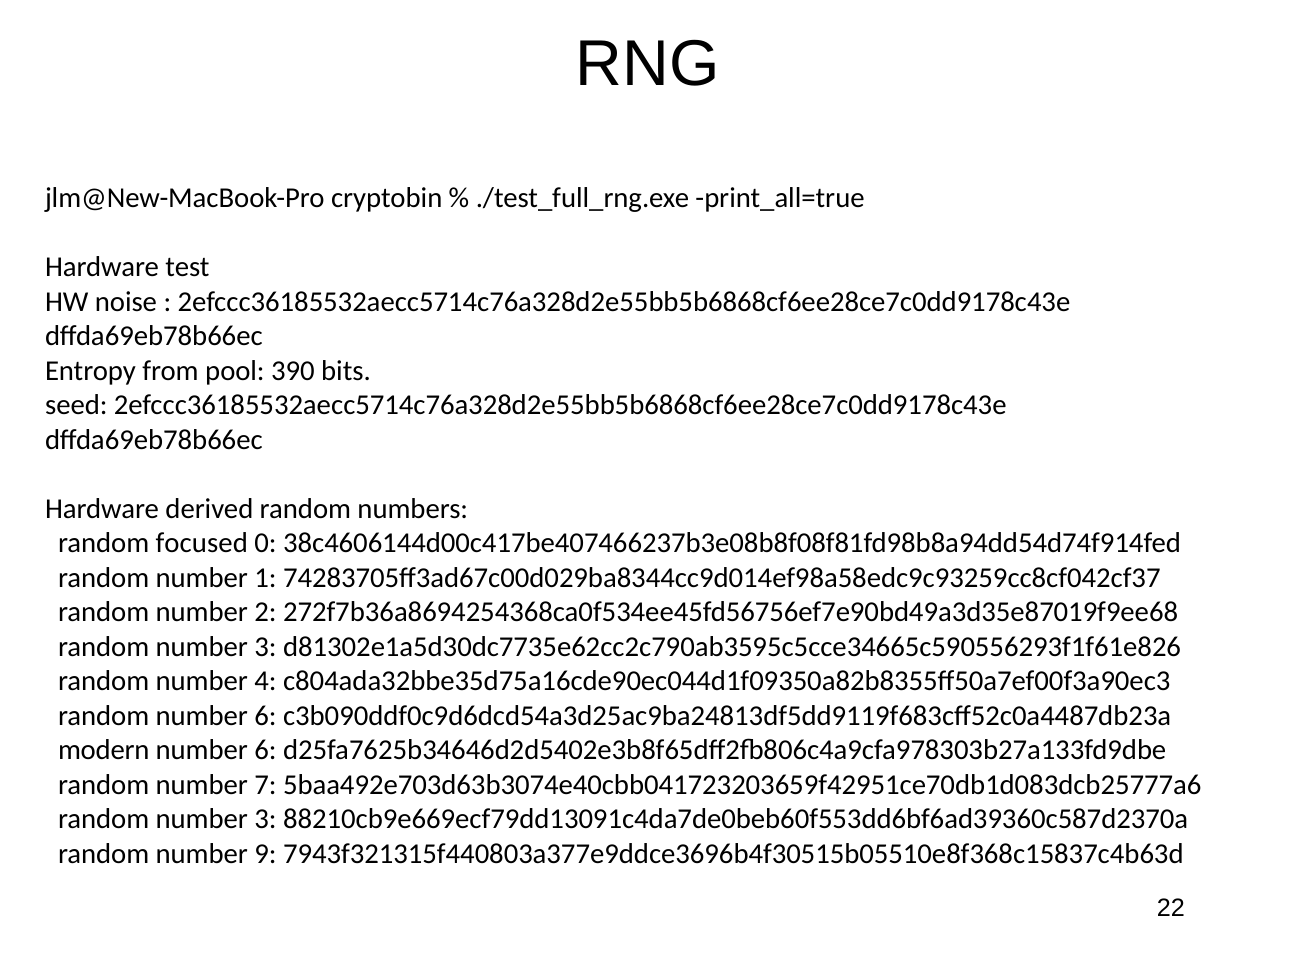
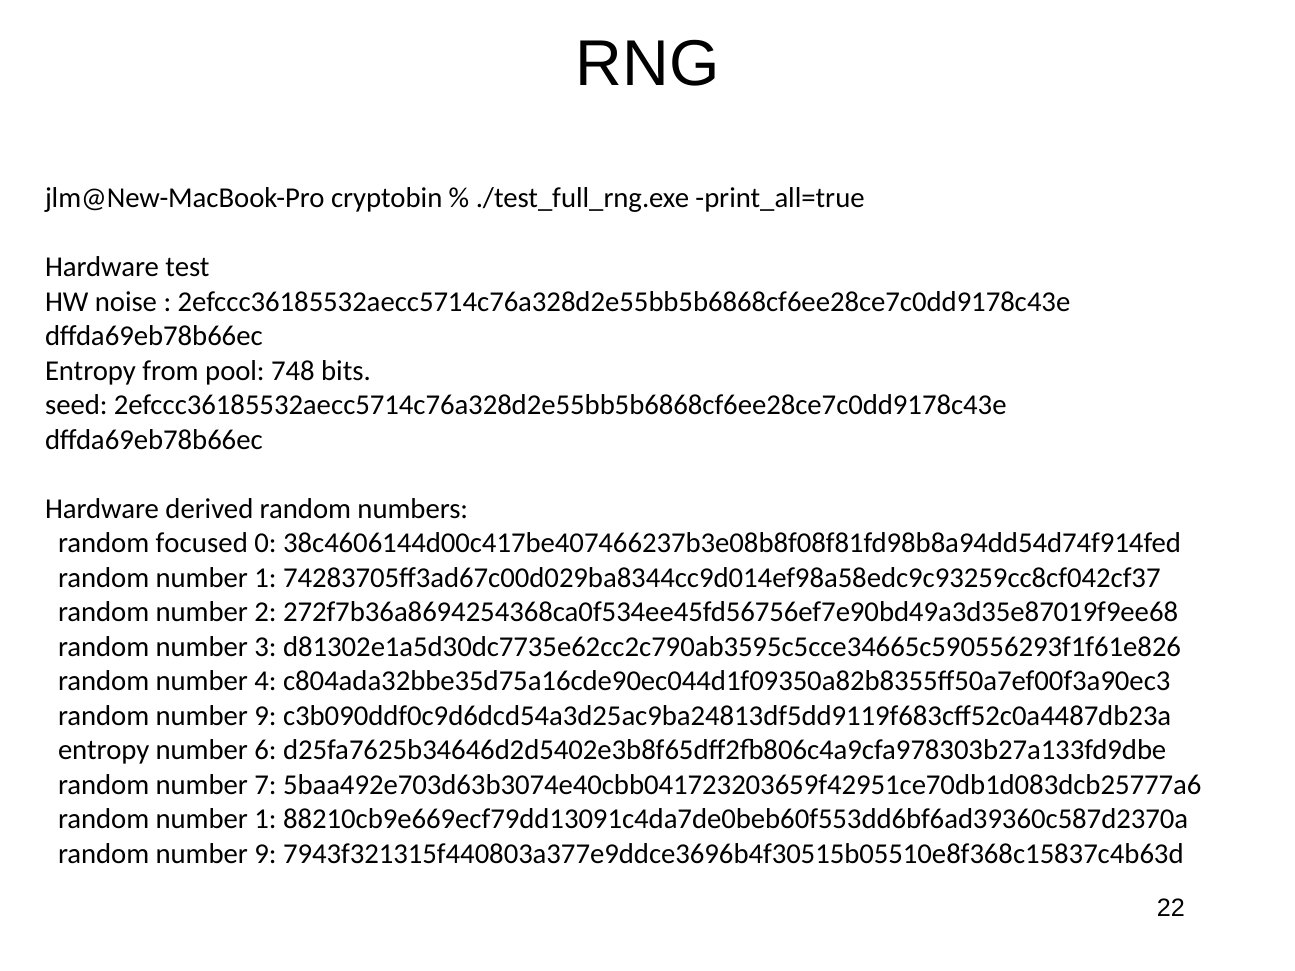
390: 390 -> 748
6 at (266, 716): 6 -> 9
modern at (104, 751): modern -> entropy
3 at (266, 820): 3 -> 1
